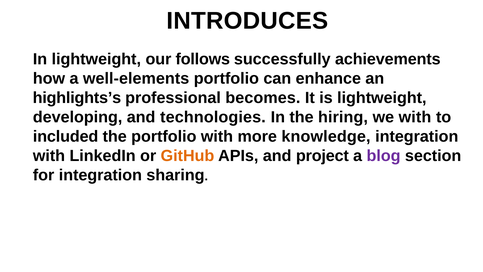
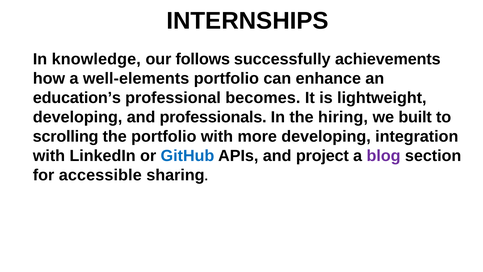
INTRODUCES: INTRODUCES -> INTERNSHIPS
In lightweight: lightweight -> knowledge
highlights’s: highlights’s -> education’s
technologies: technologies -> professionals
we with: with -> built
included: included -> scrolling
more knowledge: knowledge -> developing
GitHub colour: orange -> blue
for integration: integration -> accessible
